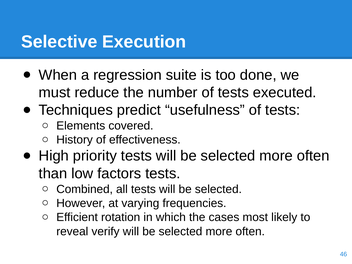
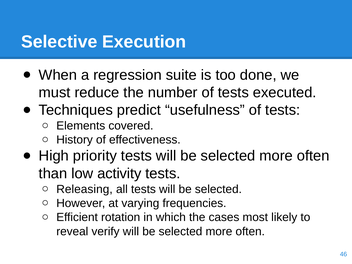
factors: factors -> activity
Combined: Combined -> Releasing
